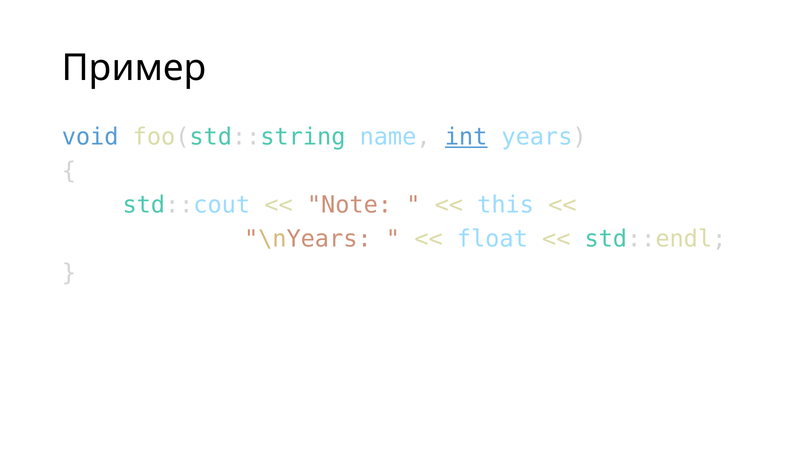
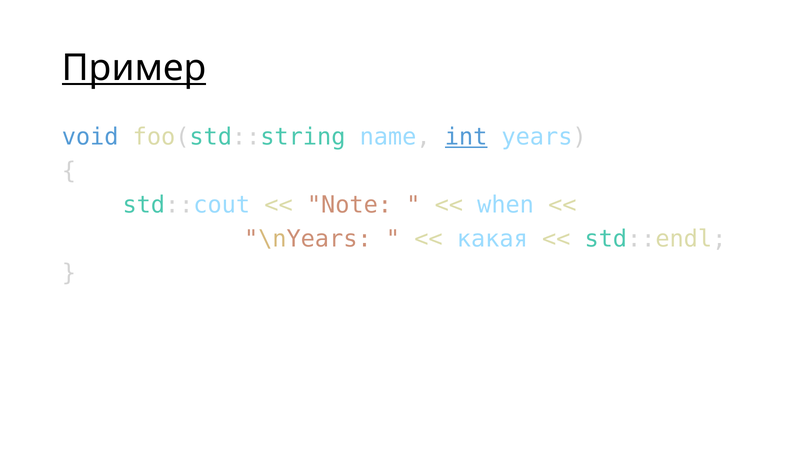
Пример underline: none -> present
this: this -> when
float: float -> какая
